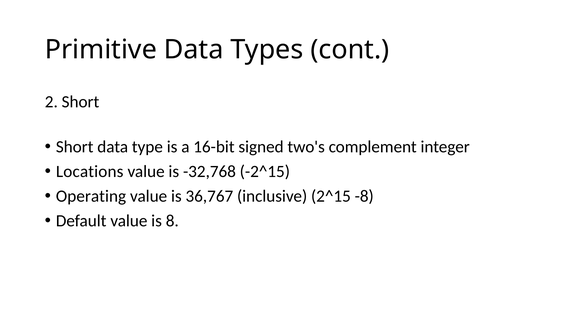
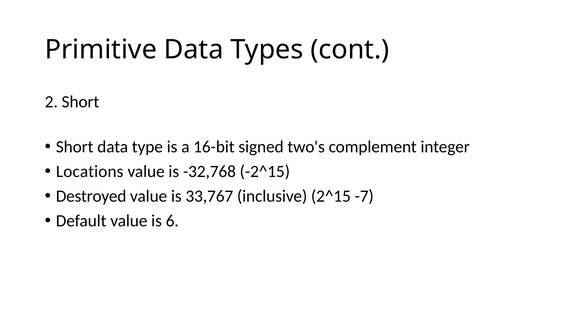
Operating: Operating -> Destroyed
36,767: 36,767 -> 33,767
-8: -8 -> -7
8: 8 -> 6
